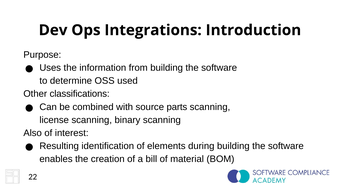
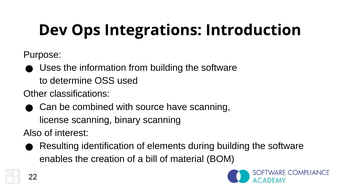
parts: parts -> have
